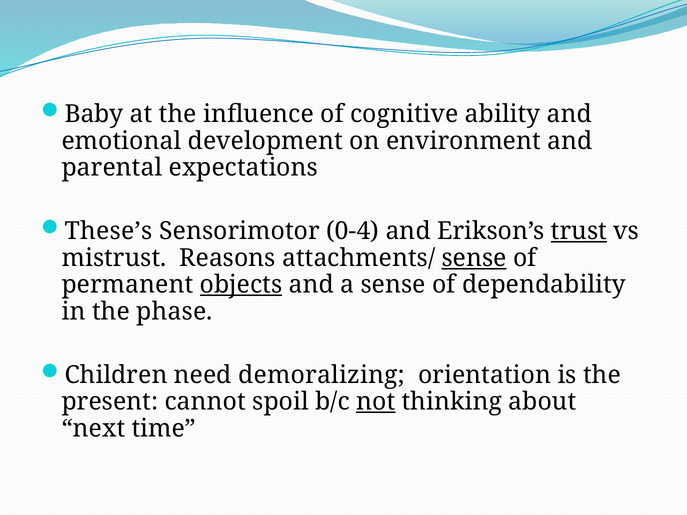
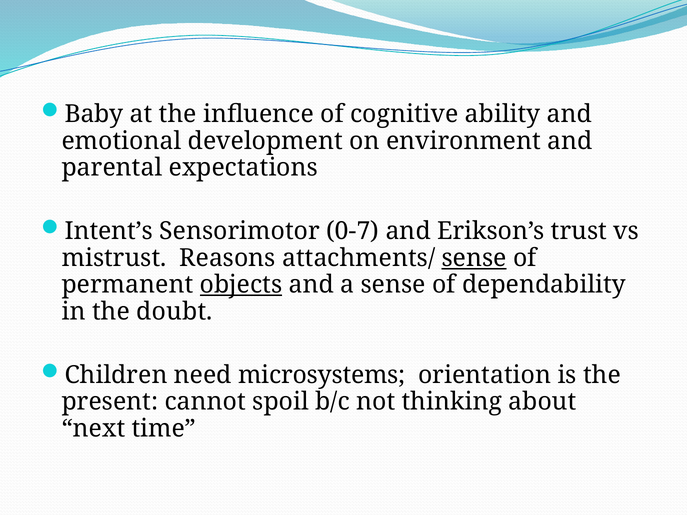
These’s: These’s -> Intent’s
0-4: 0-4 -> 0-7
trust underline: present -> none
phase: phase -> doubt
demoralizing: demoralizing -> microsystems
not underline: present -> none
